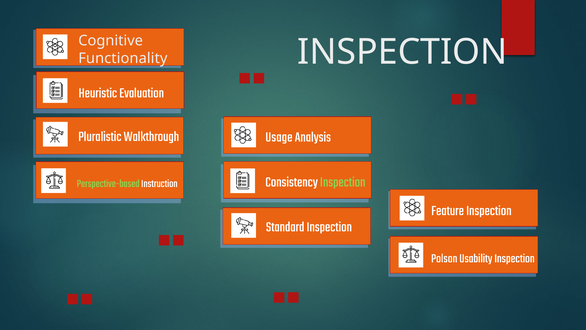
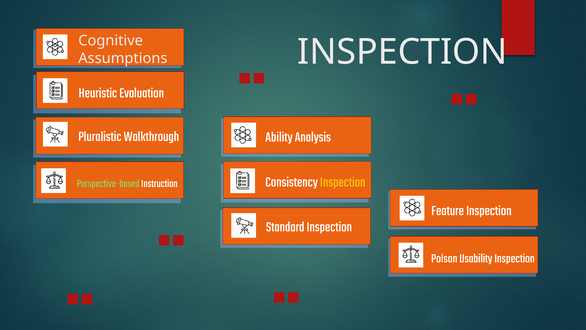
Functionality: Functionality -> Assumptions
Usage: Usage -> Ability
Inspection at (343, 181) colour: light green -> yellow
